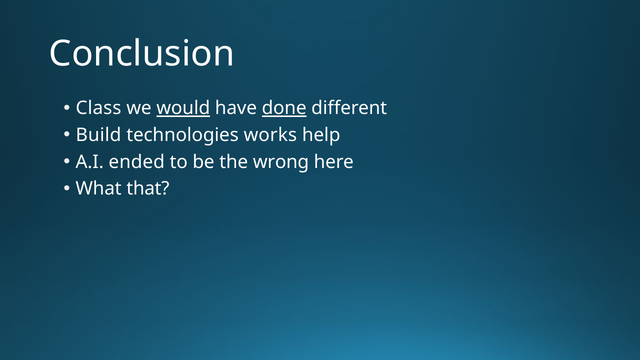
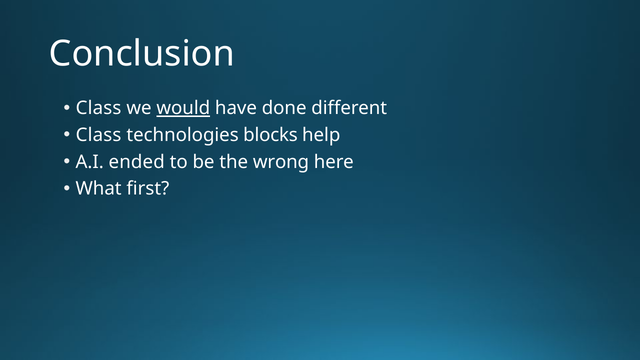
done underline: present -> none
Build at (99, 135): Build -> Class
works: works -> blocks
that: that -> first
